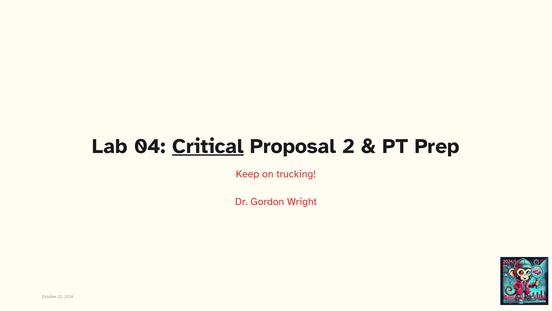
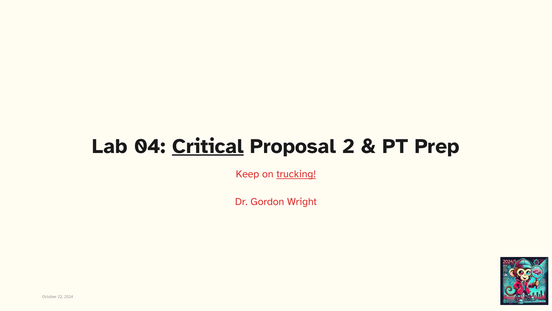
trucking underline: none -> present
